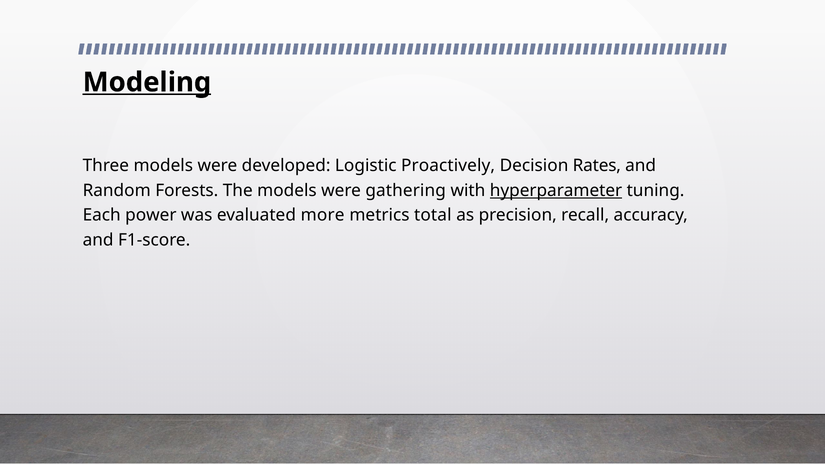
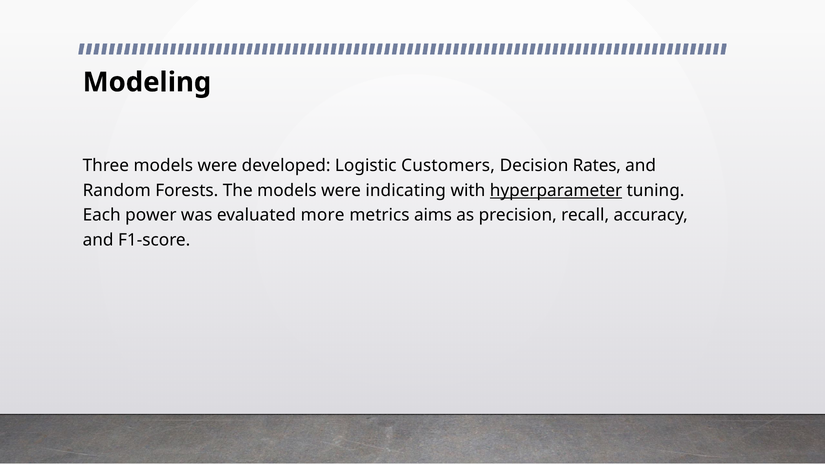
Modeling underline: present -> none
Proactively: Proactively -> Customers
gathering: gathering -> indicating
total: total -> aims
